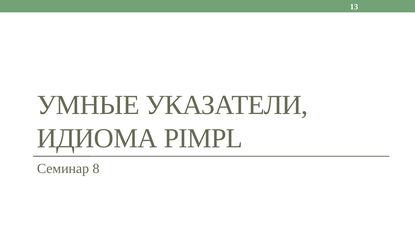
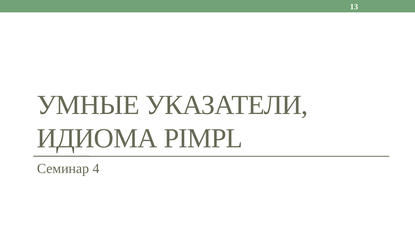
8: 8 -> 4
